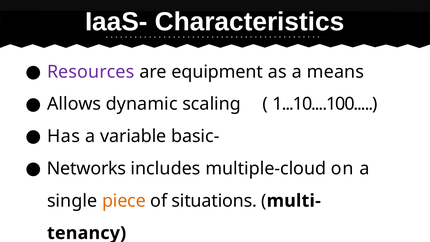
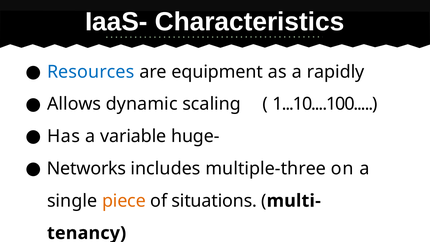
Resources colour: purple -> blue
means: means -> rapidly
basic-: basic- -> huge-
multiple-cloud: multiple-cloud -> multiple-three
